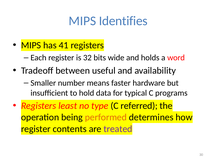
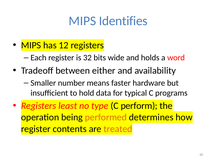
41: 41 -> 12
useful: useful -> either
referred: referred -> perform
treated colour: purple -> orange
